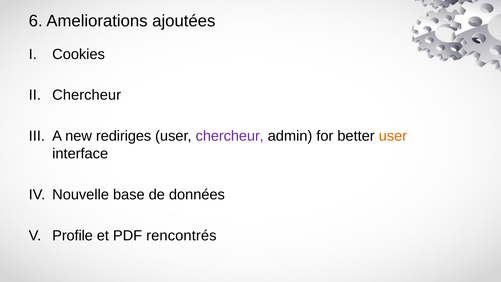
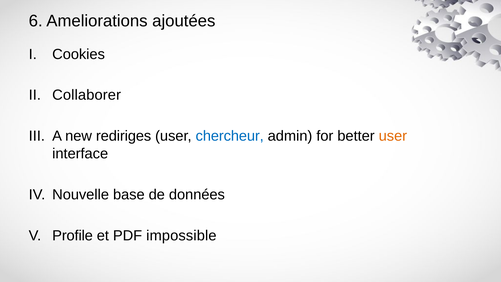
Chercheur at (87, 95): Chercheur -> Collaborer
chercheur at (230, 136) colour: purple -> blue
rencontrés: rencontrés -> impossible
